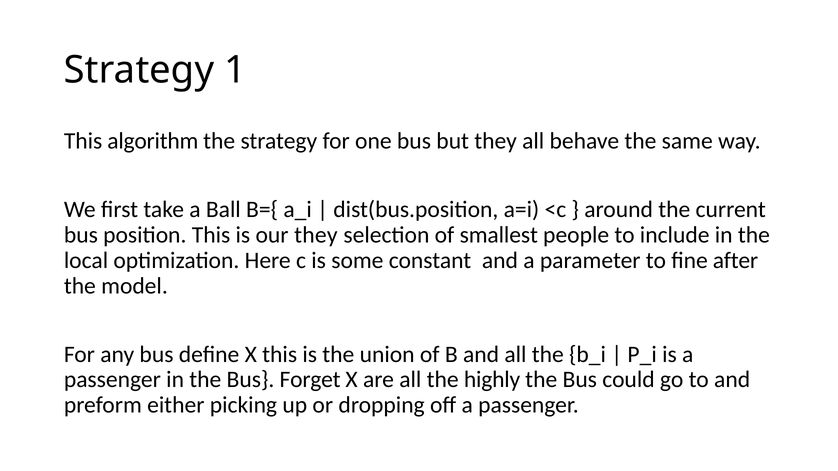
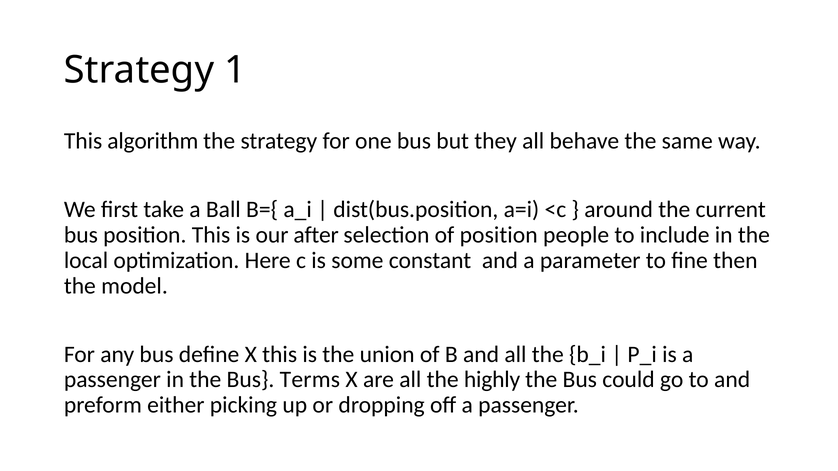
our they: they -> after
of smallest: smallest -> position
after: after -> then
Forget: Forget -> Terms
